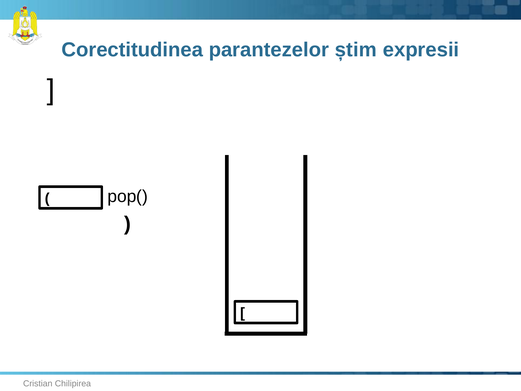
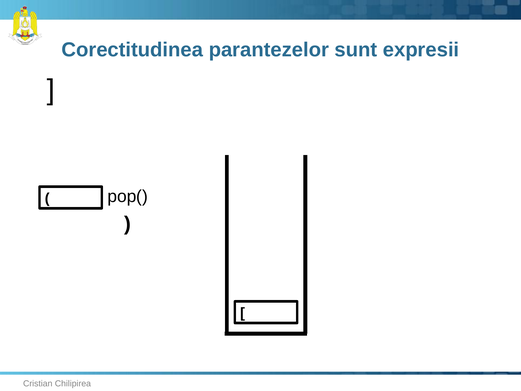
știm: știm -> sunt
